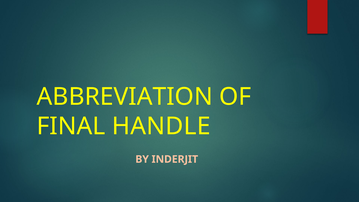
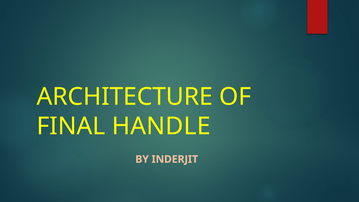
ABBREVIATION: ABBREVIATION -> ARCHITECTURE
